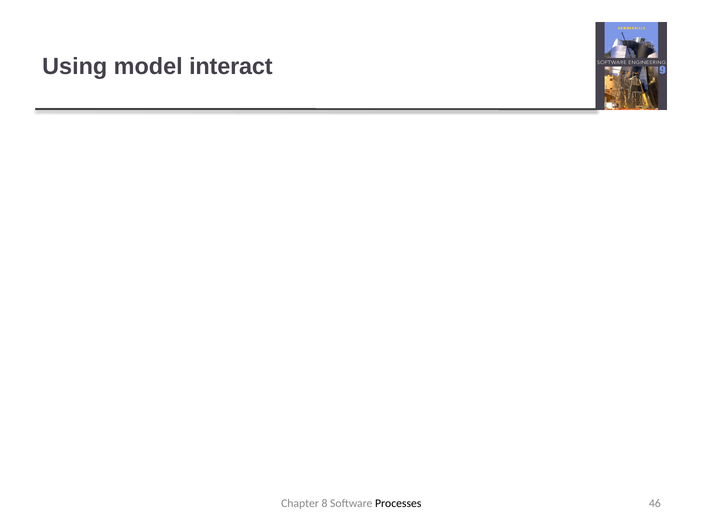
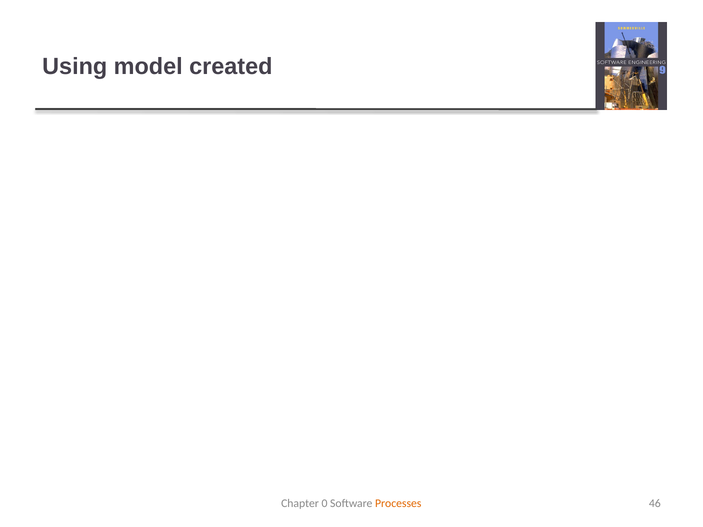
interact: interact -> created
8: 8 -> 0
Processes colour: black -> orange
